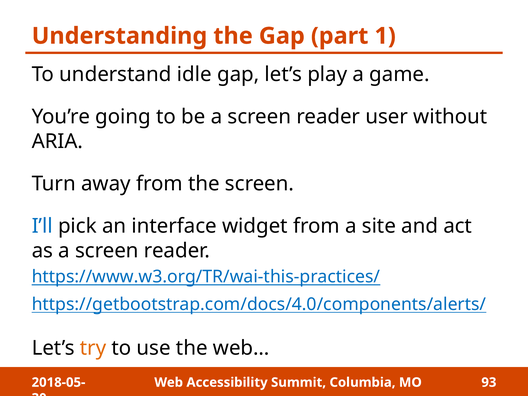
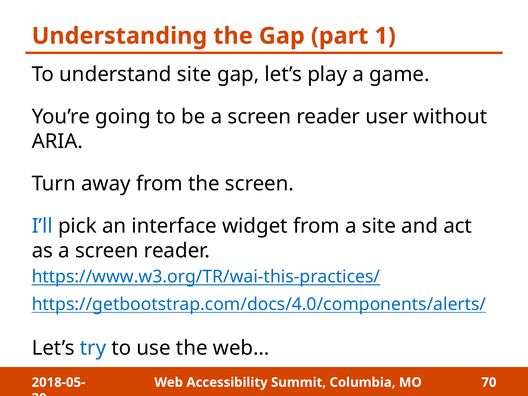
understand idle: idle -> site
try colour: orange -> blue
93: 93 -> 70
